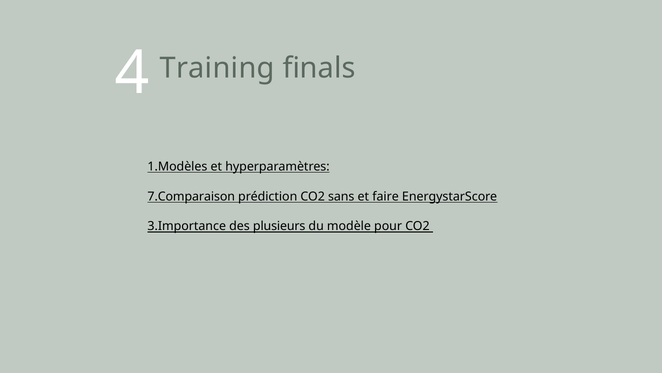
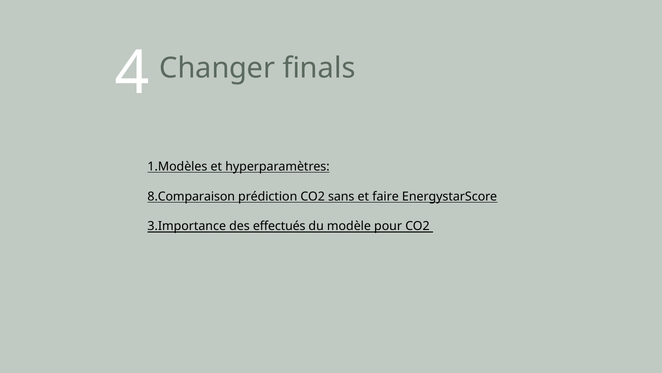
Training: Training -> Changer
7.Comparaison: 7.Comparaison -> 8.Comparaison
plusieurs: plusieurs -> effectués
